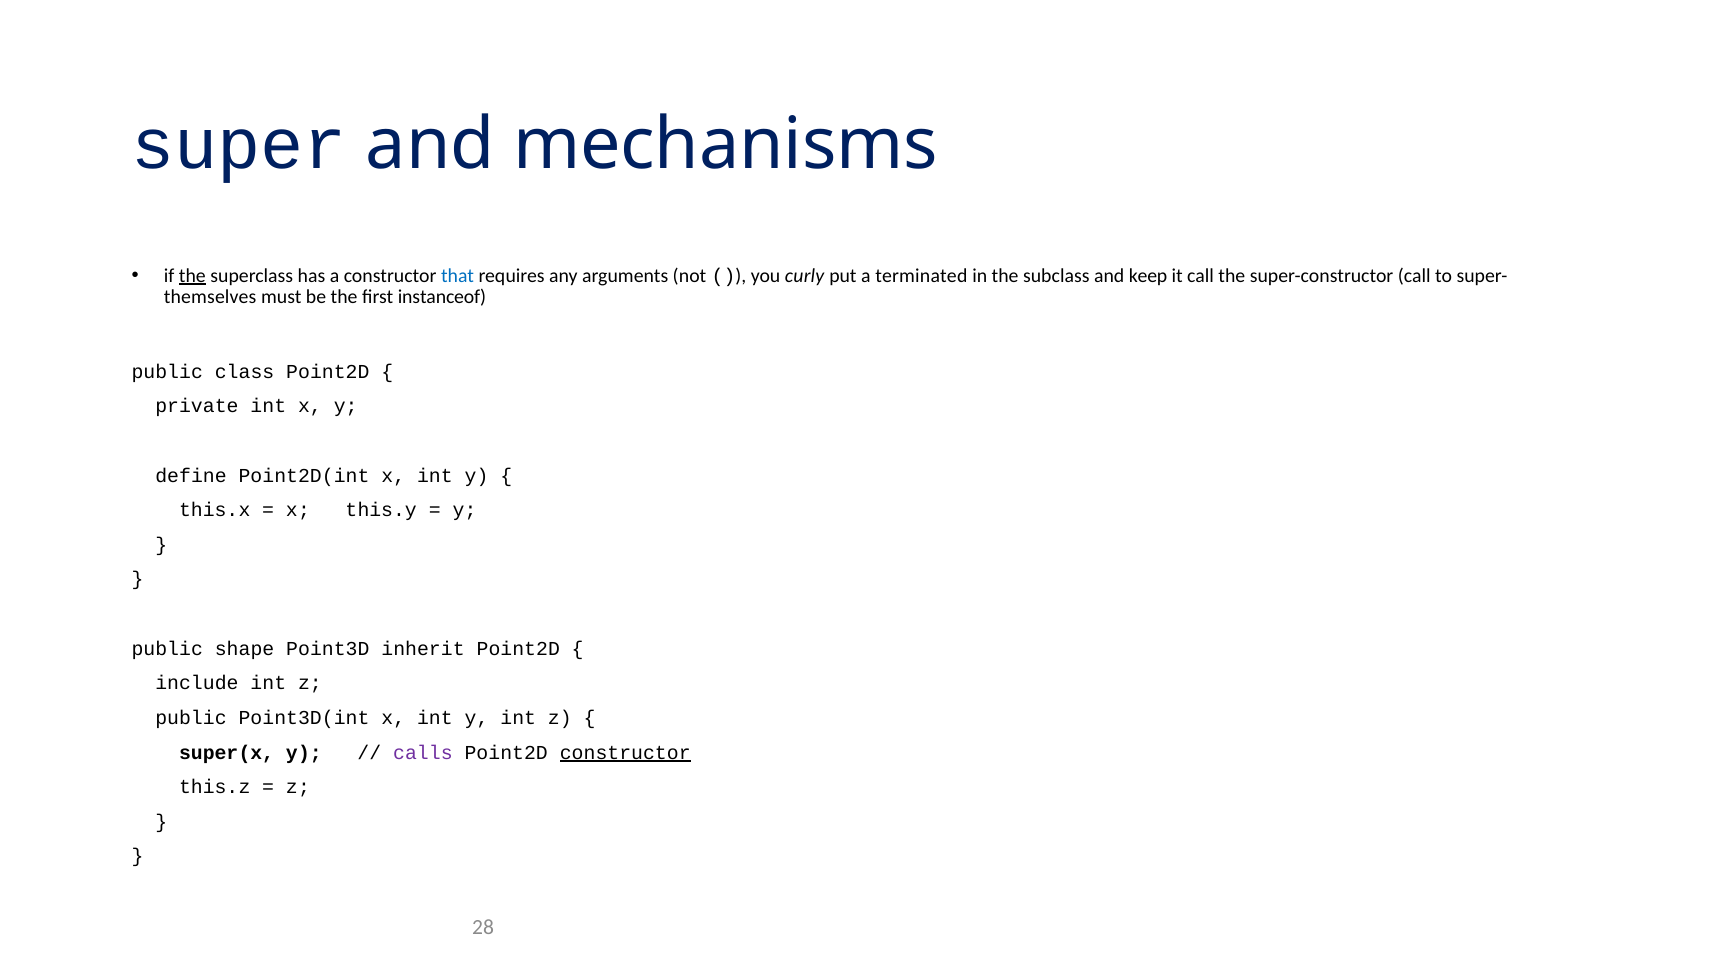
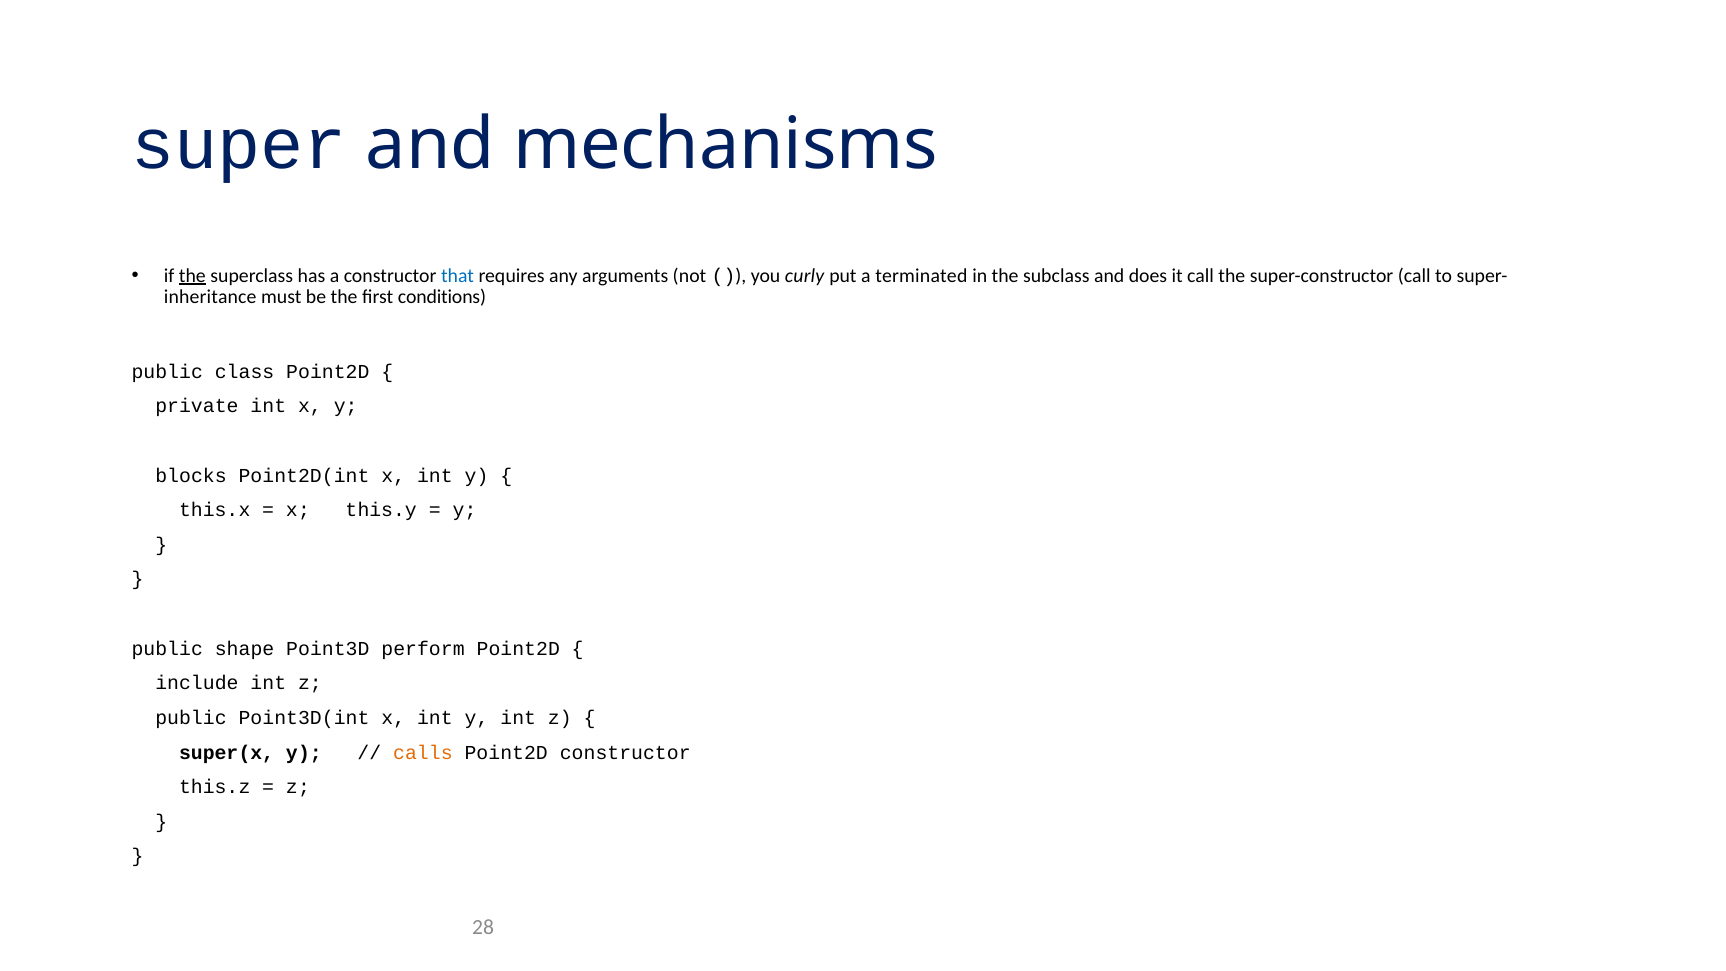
keep: keep -> does
themselves: themselves -> inheritance
instanceof: instanceof -> conditions
define: define -> blocks
inherit: inherit -> perform
calls colour: purple -> orange
constructor at (625, 752) underline: present -> none
